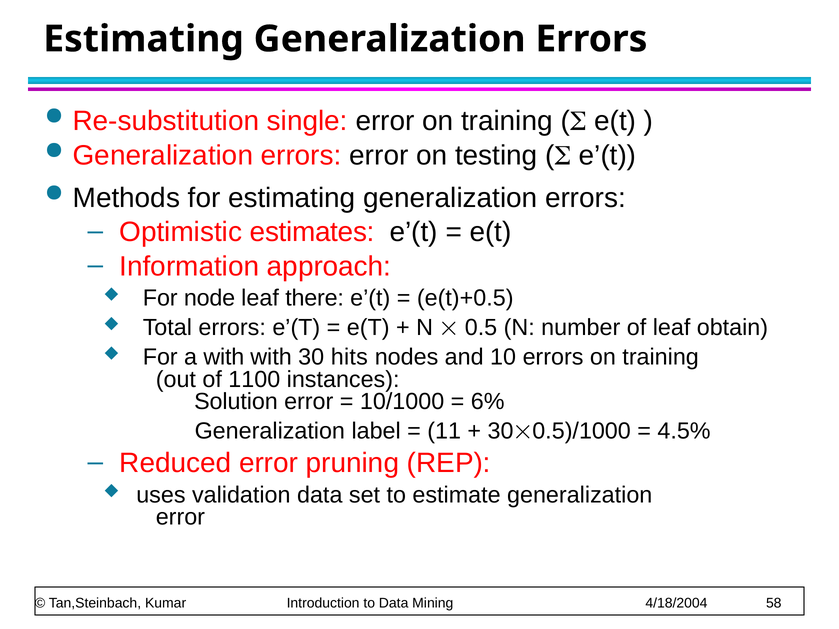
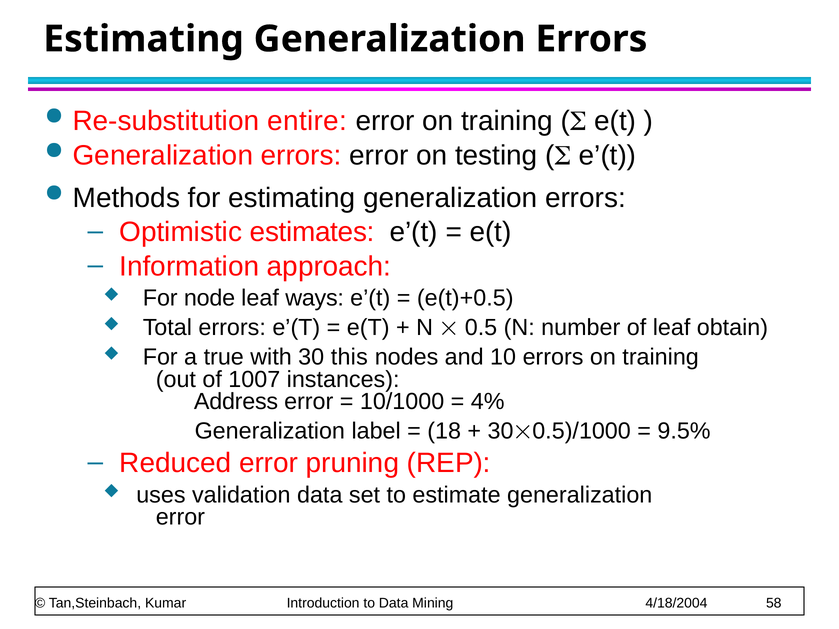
single: single -> entire
there: there -> ways
a with: with -> true
hits: hits -> this
1100: 1100 -> 1007
Solution: Solution -> Address
6%: 6% -> 4%
11: 11 -> 18
4.5%: 4.5% -> 9.5%
